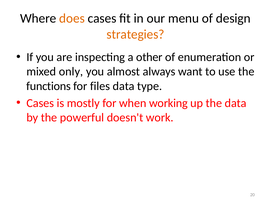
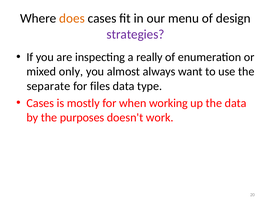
strategies colour: orange -> purple
other: other -> really
functions: functions -> separate
powerful: powerful -> purposes
